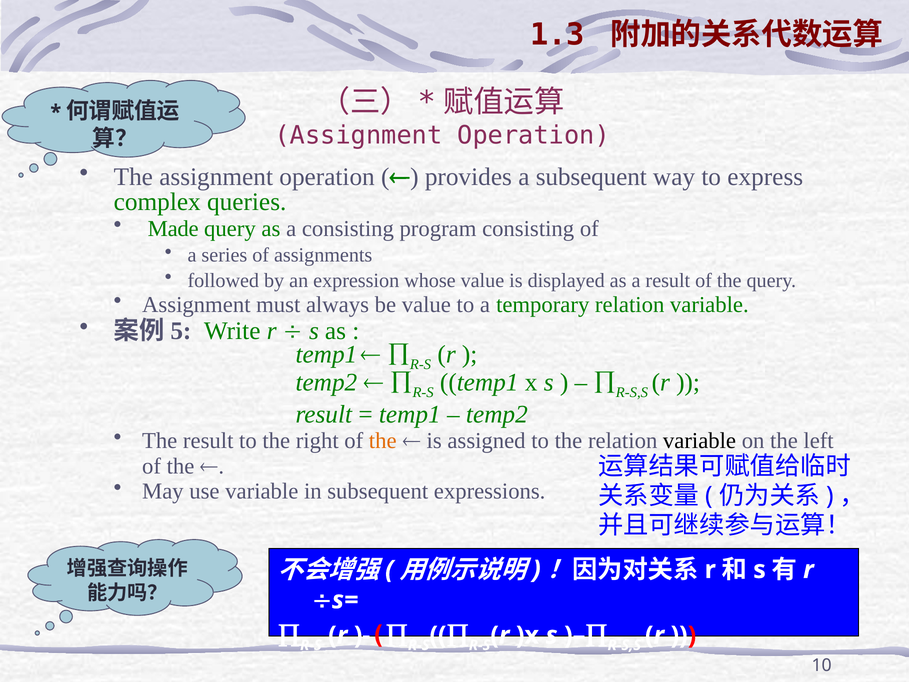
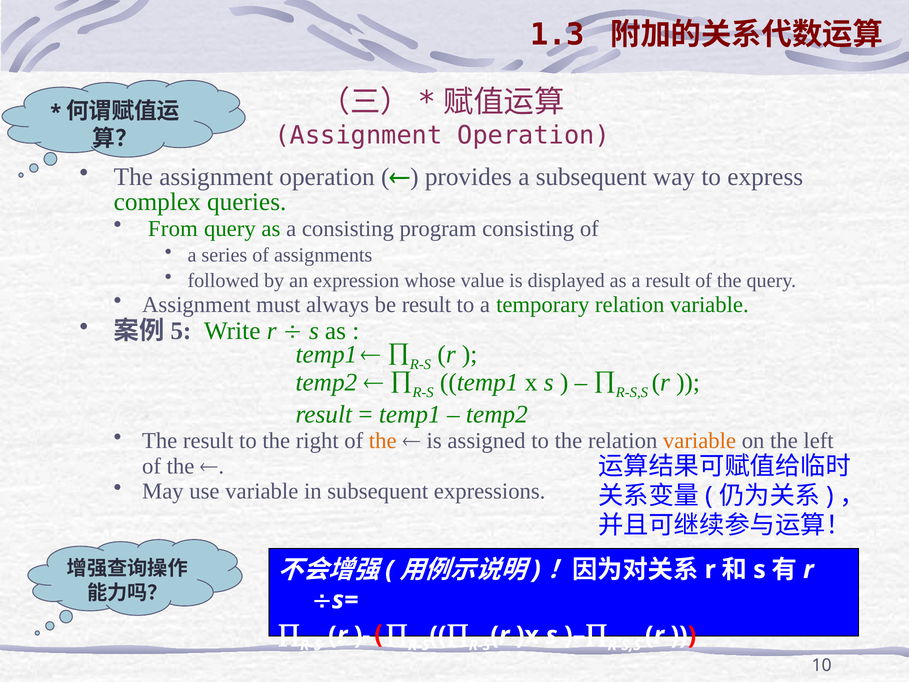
Made: Made -> From
be value: value -> result
variable at (700, 441) colour: black -> orange
